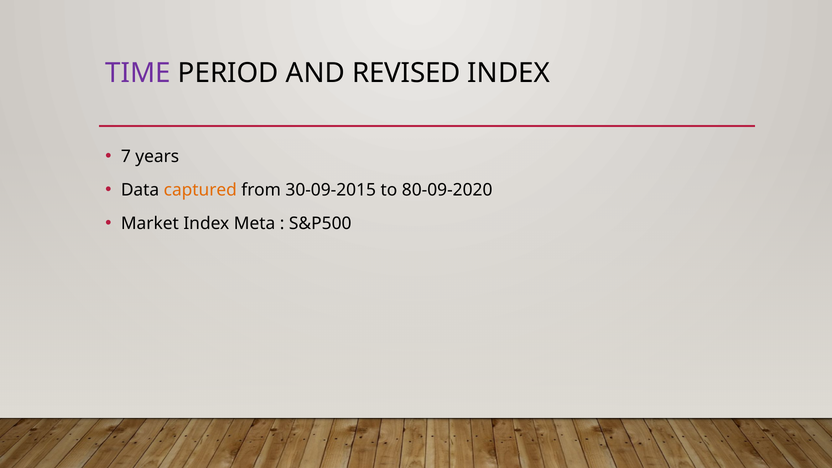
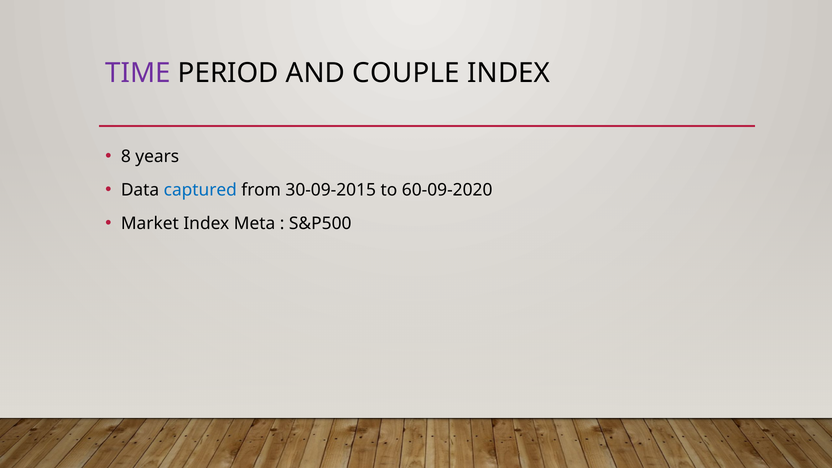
REVISED: REVISED -> COUPLE
7: 7 -> 8
captured colour: orange -> blue
80-09-2020: 80-09-2020 -> 60-09-2020
